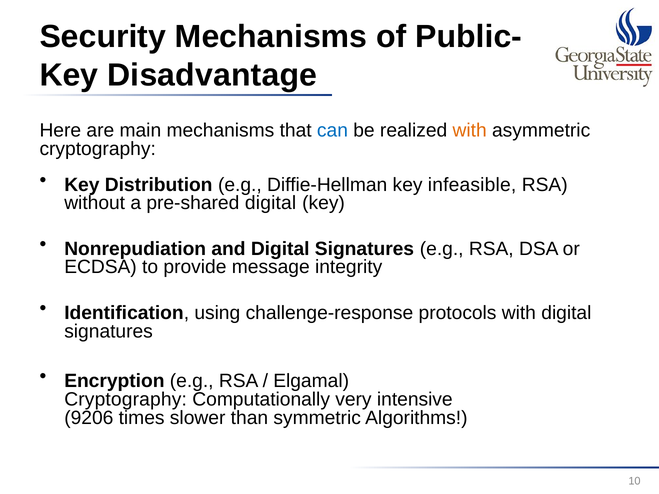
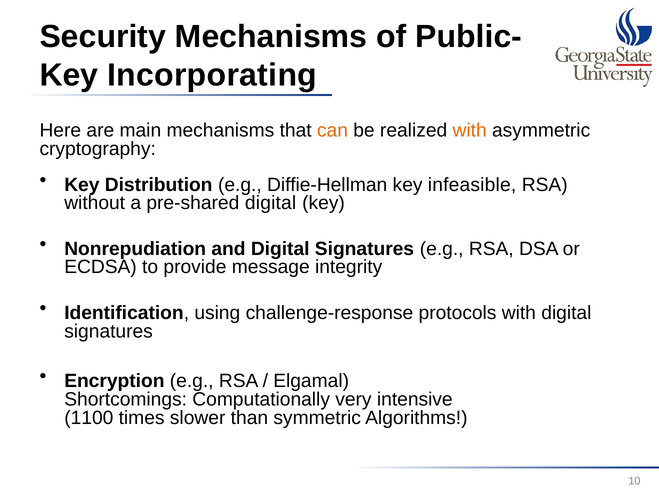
Disadvantage: Disadvantage -> Incorporating
can colour: blue -> orange
Cryptography at (126, 399): Cryptography -> Shortcomings
9206: 9206 -> 1100
